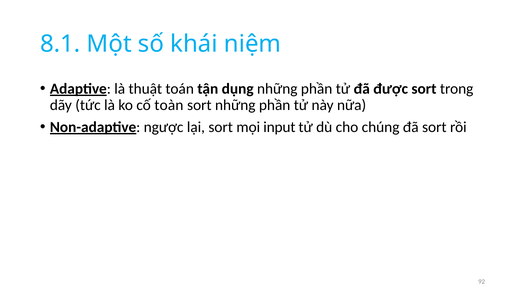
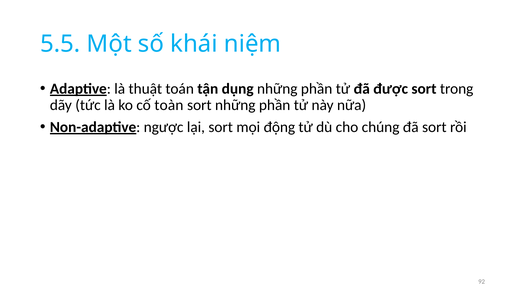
8.1: 8.1 -> 5.5
input: input -> động
